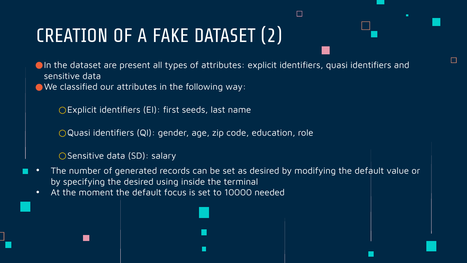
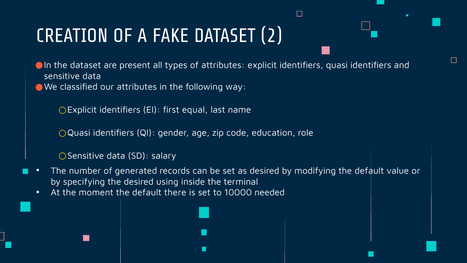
seeds: seeds -> equal
focus: focus -> there
